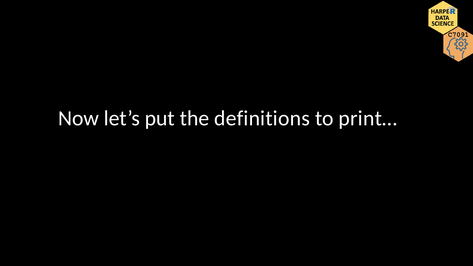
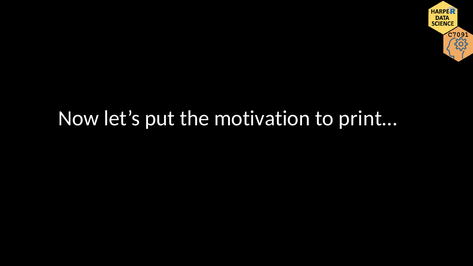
definitions: definitions -> motivation
